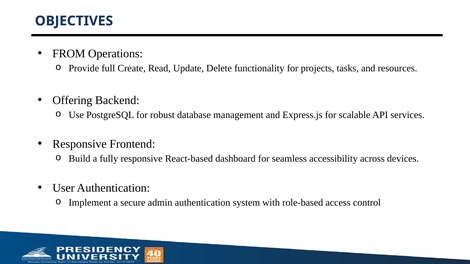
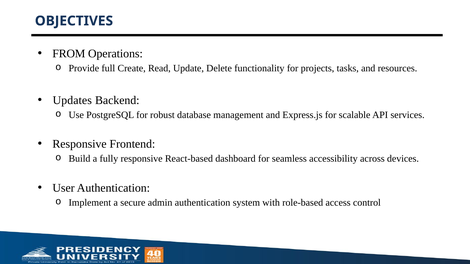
Offering: Offering -> Updates
